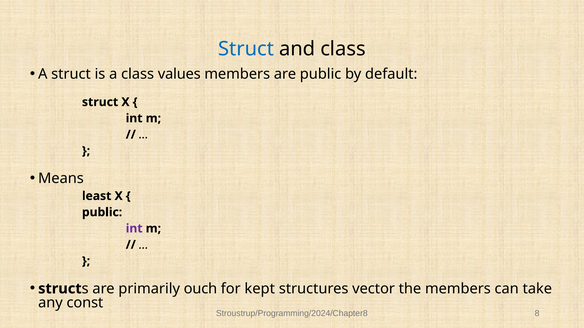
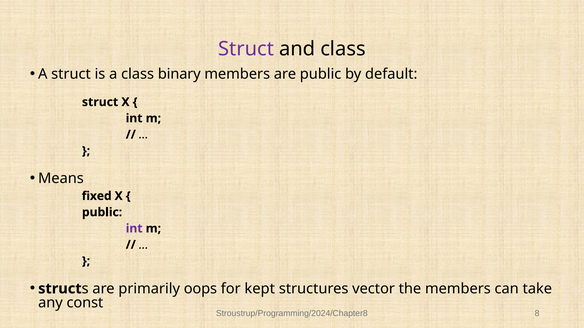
Struct at (246, 49) colour: blue -> purple
values: values -> binary
least: least -> fixed
ouch: ouch -> oops
